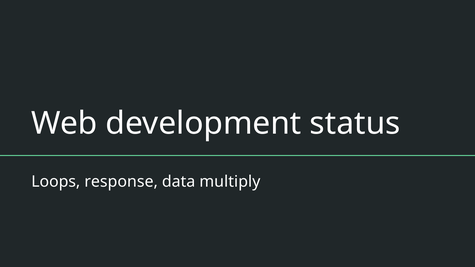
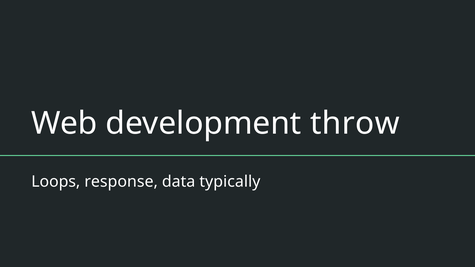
status: status -> throw
multiply: multiply -> typically
